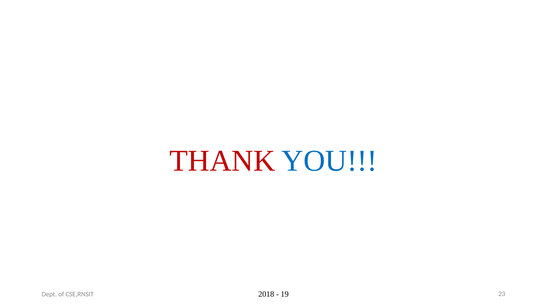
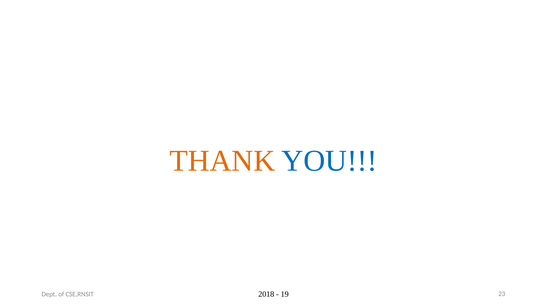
THANK colour: red -> orange
